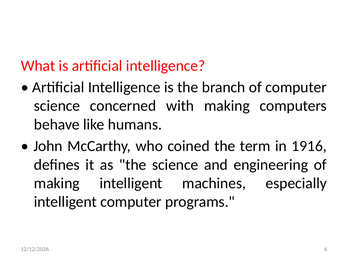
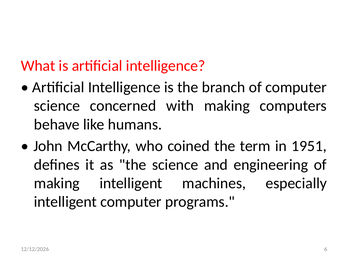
1916: 1916 -> 1951
